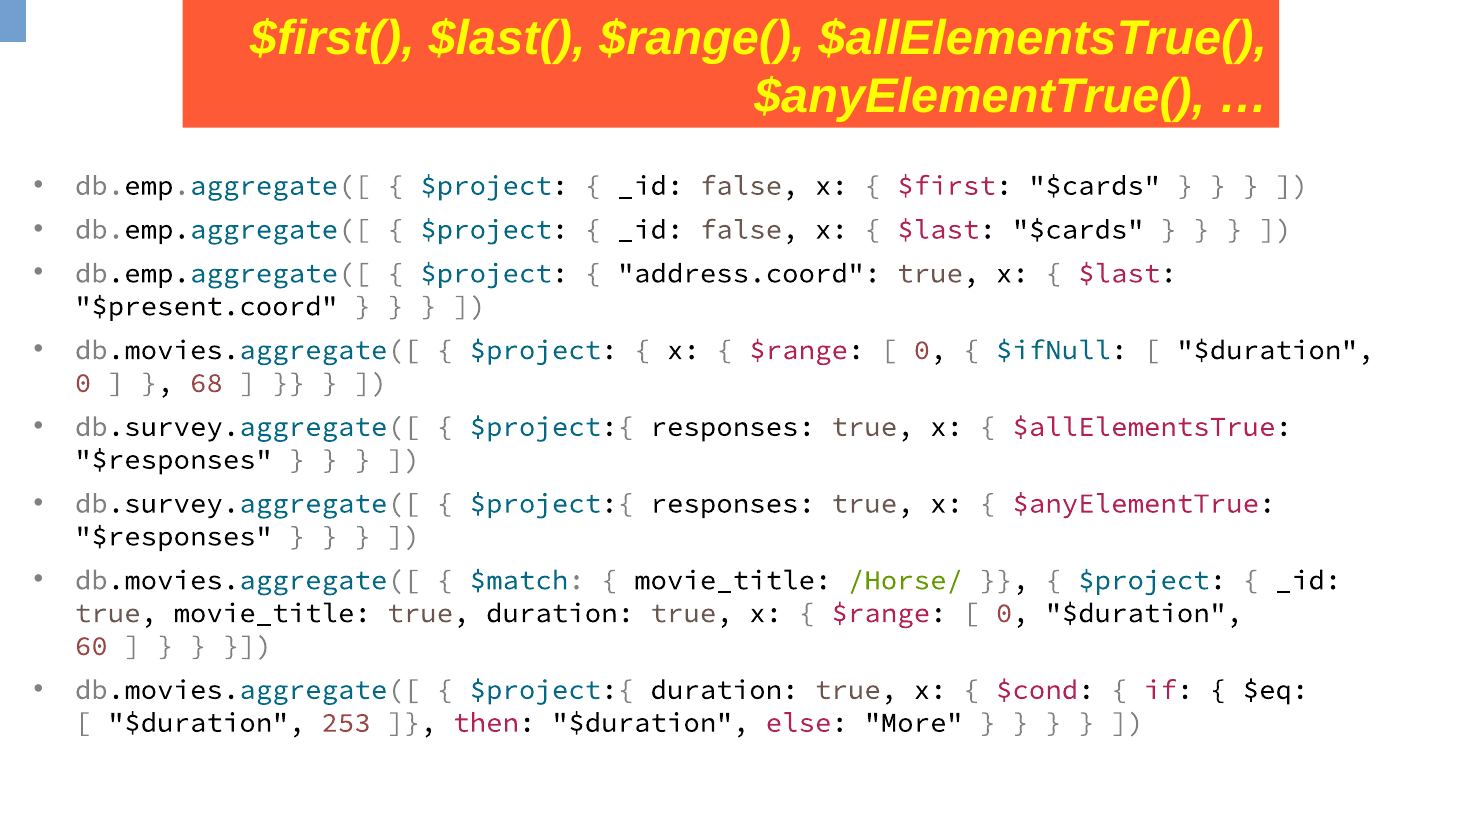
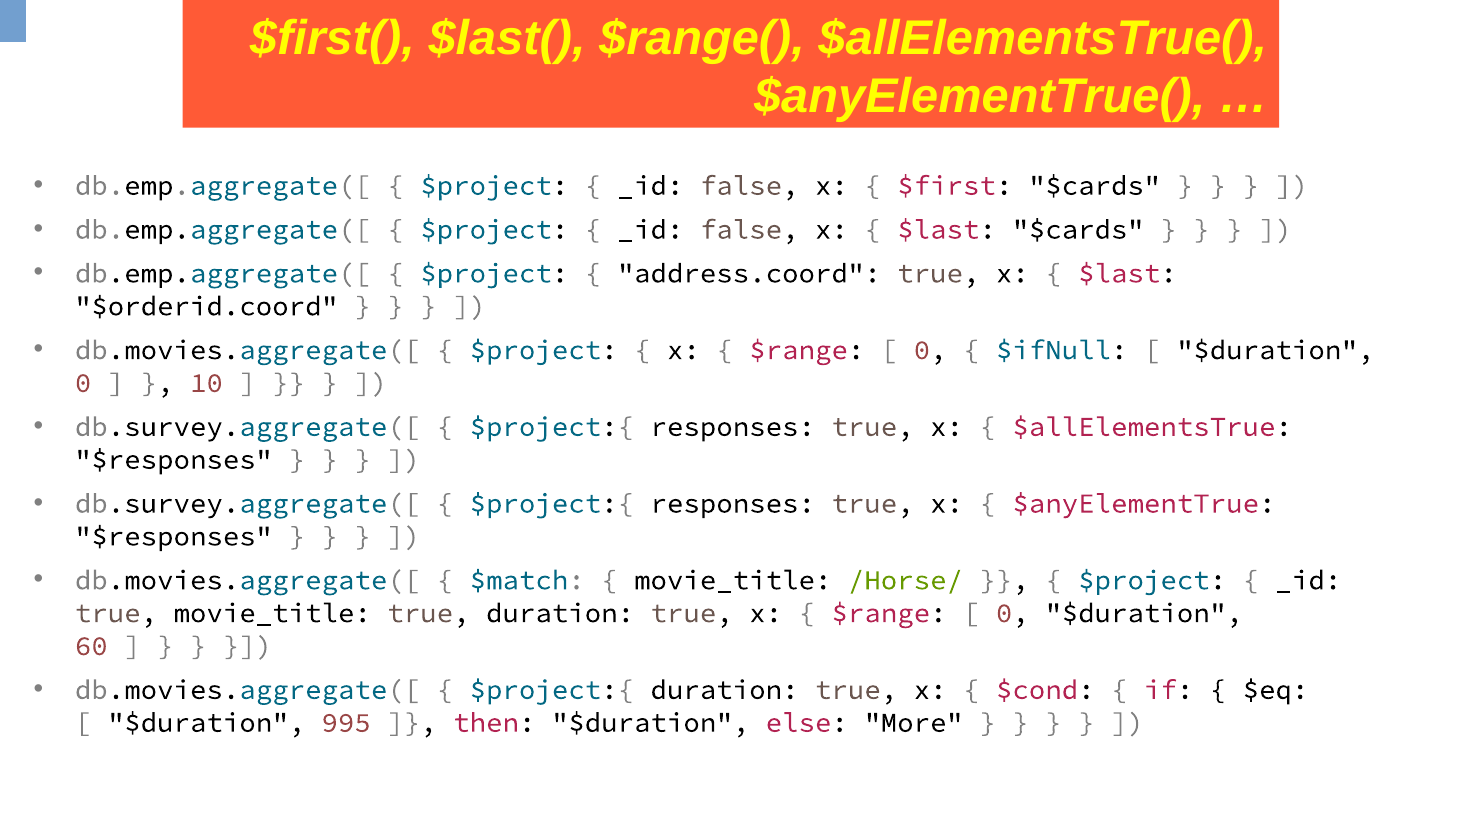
$present.coord: $present.coord -> $orderid.coord
68: 68 -> 10
253: 253 -> 995
